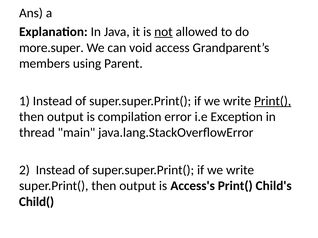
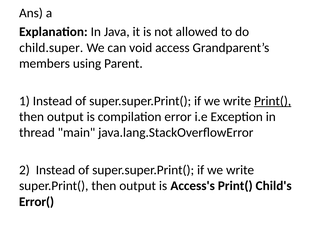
not underline: present -> none
more.super: more.super -> child.super
Child(: Child( -> Error(
